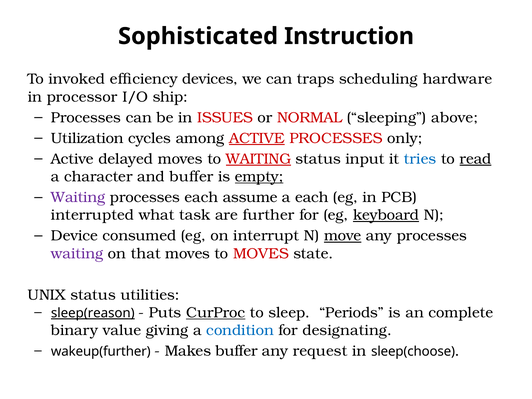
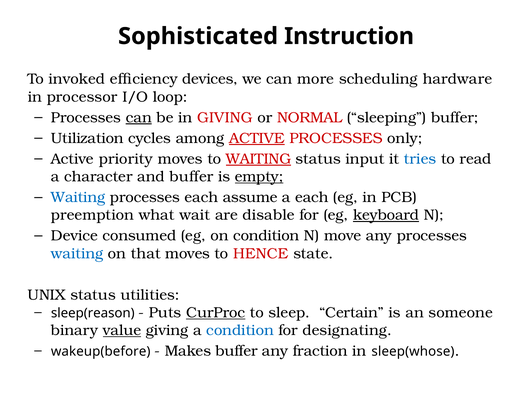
traps: traps -> more
ship: ship -> loop
can at (139, 118) underline: none -> present
in ISSUES: ISSUES -> GIVING
sleeping above: above -> buffer
delayed: delayed -> priority
read underline: present -> none
Waiting at (78, 197) colour: purple -> blue
interrupted: interrupted -> preemption
task: task -> wait
further: further -> disable
on interrupt: interrupt -> condition
move underline: present -> none
waiting at (77, 253) colour: purple -> blue
to MOVES: MOVES -> HENCE
sleep(reason underline: present -> none
Periods: Periods -> Certain
complete: complete -> someone
value underline: none -> present
wakeup(further: wakeup(further -> wakeup(before
request: request -> fraction
sleep(choose: sleep(choose -> sleep(whose
